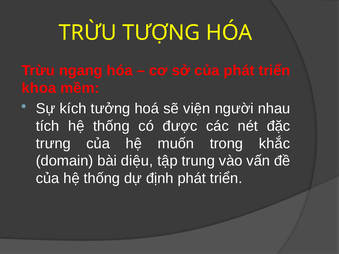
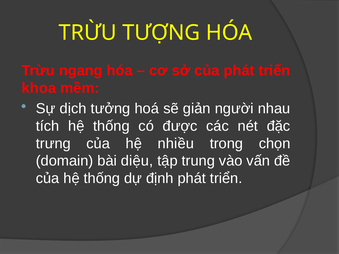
kích: kích -> dịch
viện: viện -> giản
muốn: muốn -> nhiều
khắc: khắc -> chọn
